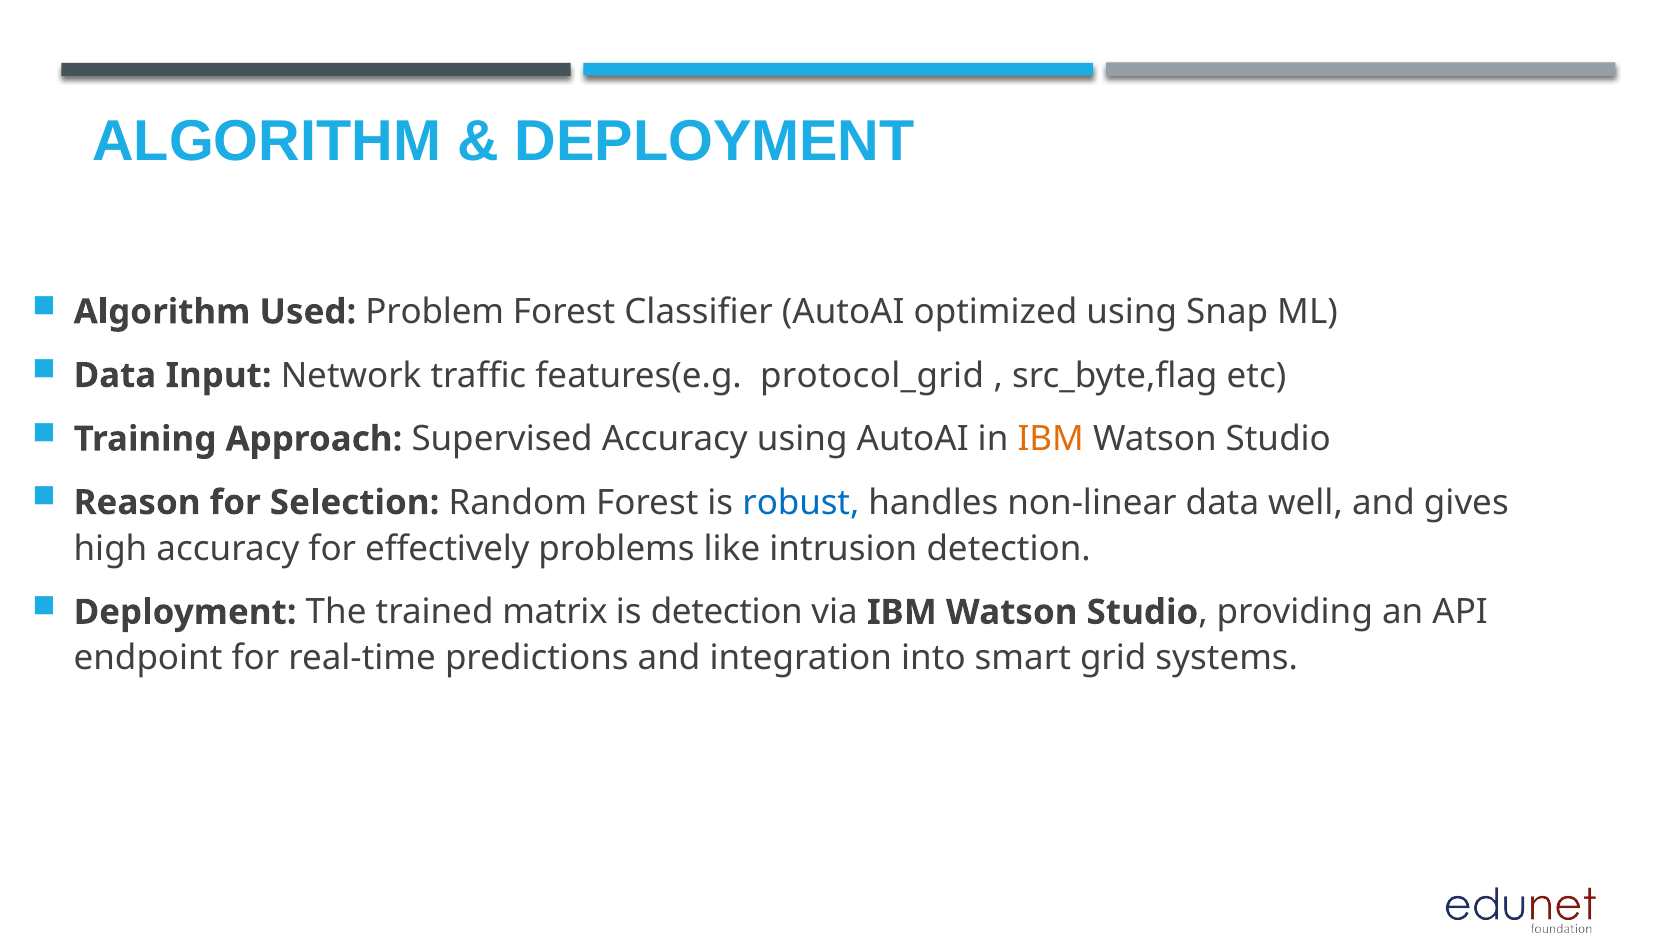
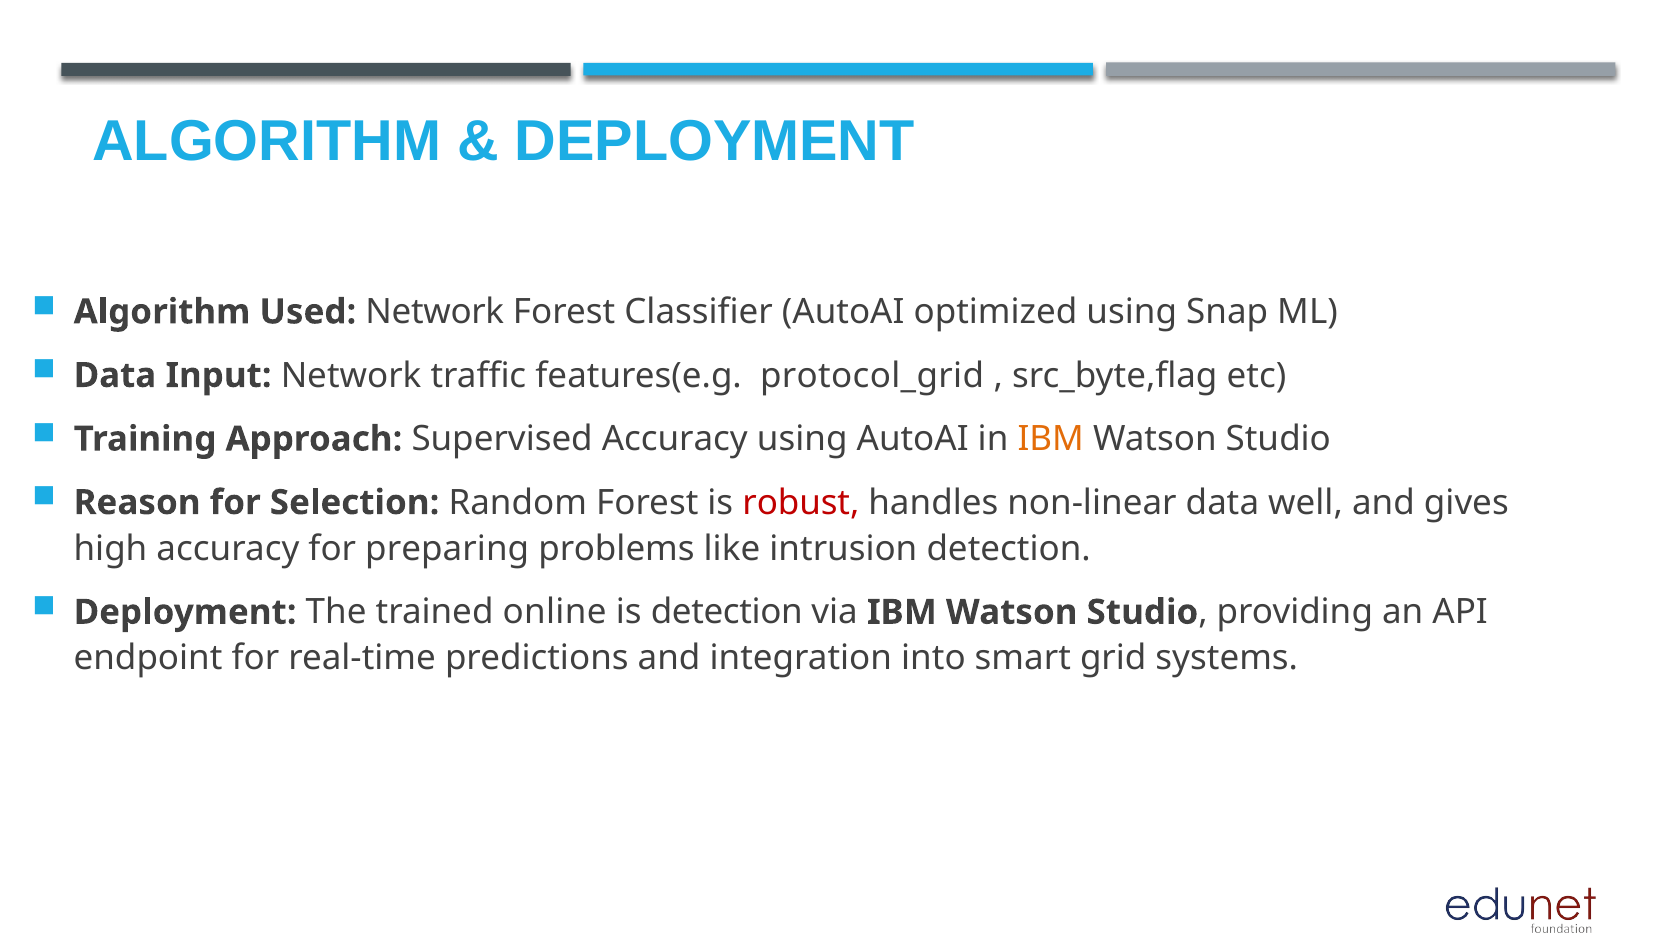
Used Problem: Problem -> Network
robust colour: blue -> red
effectively: effectively -> preparing
matrix: matrix -> online
